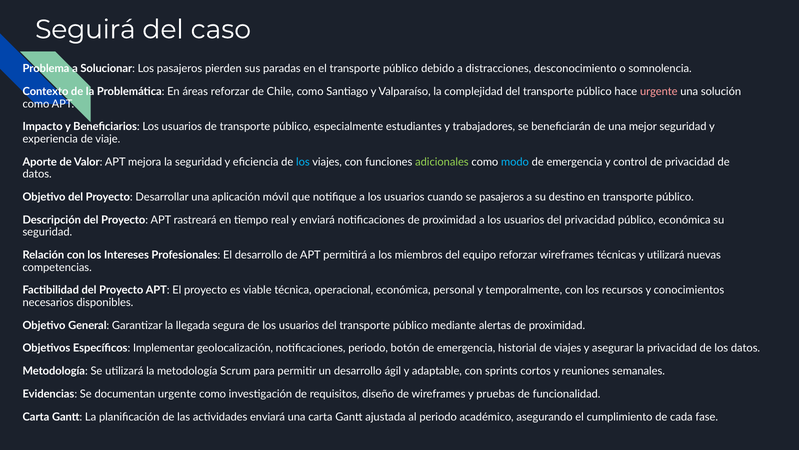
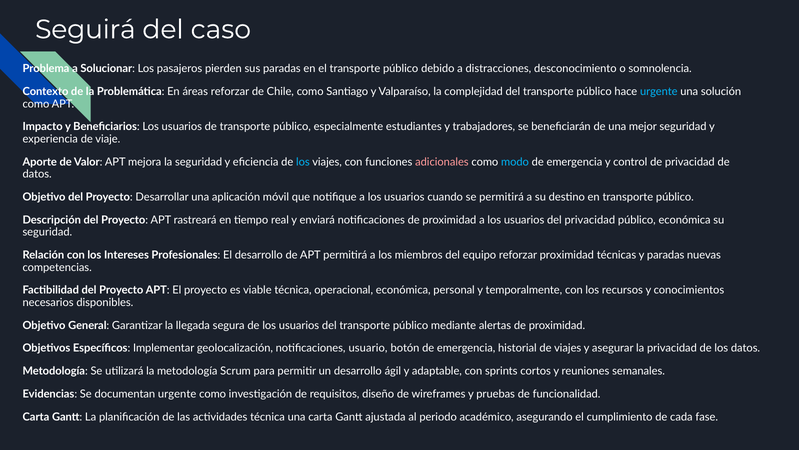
urgente at (659, 92) colour: pink -> light blue
adicionales colour: light green -> pink
se pasajeros: pasajeros -> permitirá
reforzar wireframes: wireframes -> proximidad
y utilizará: utilizará -> paradas
notificaciones periodo: periodo -> usuario
actividades enviará: enviará -> técnica
